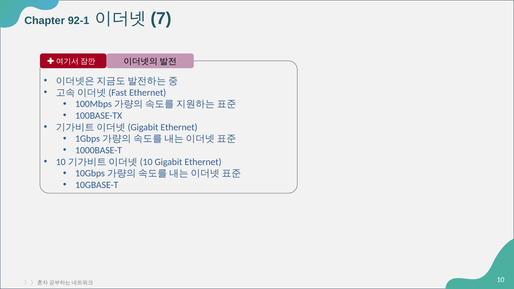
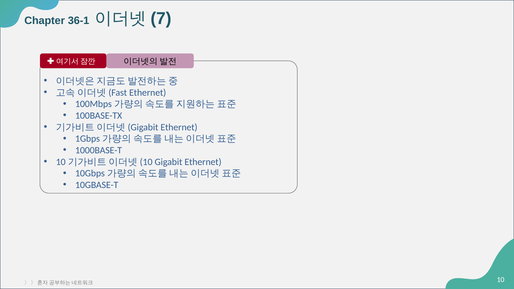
92-1: 92-1 -> 36-1
